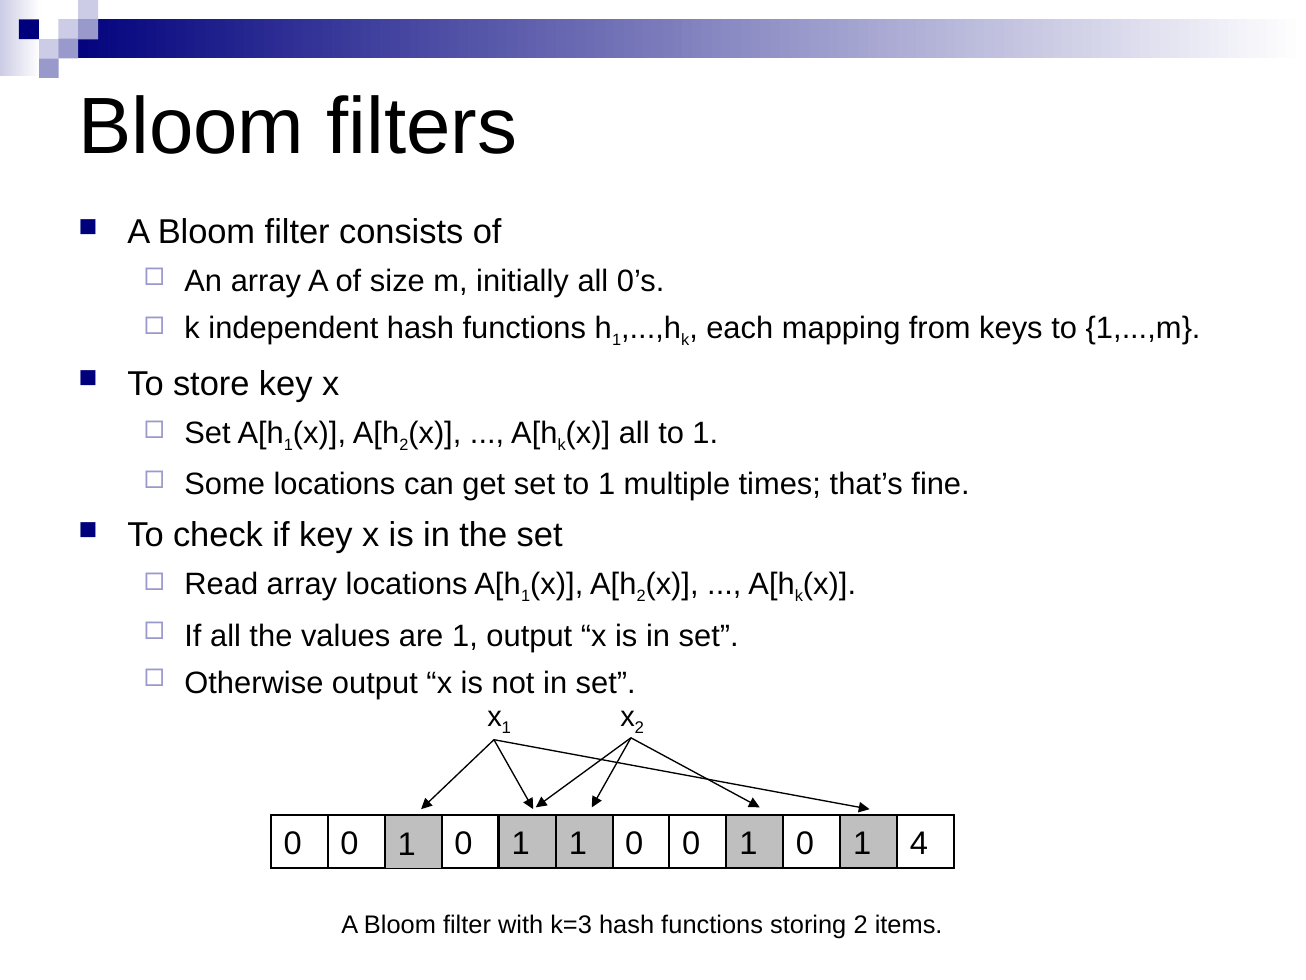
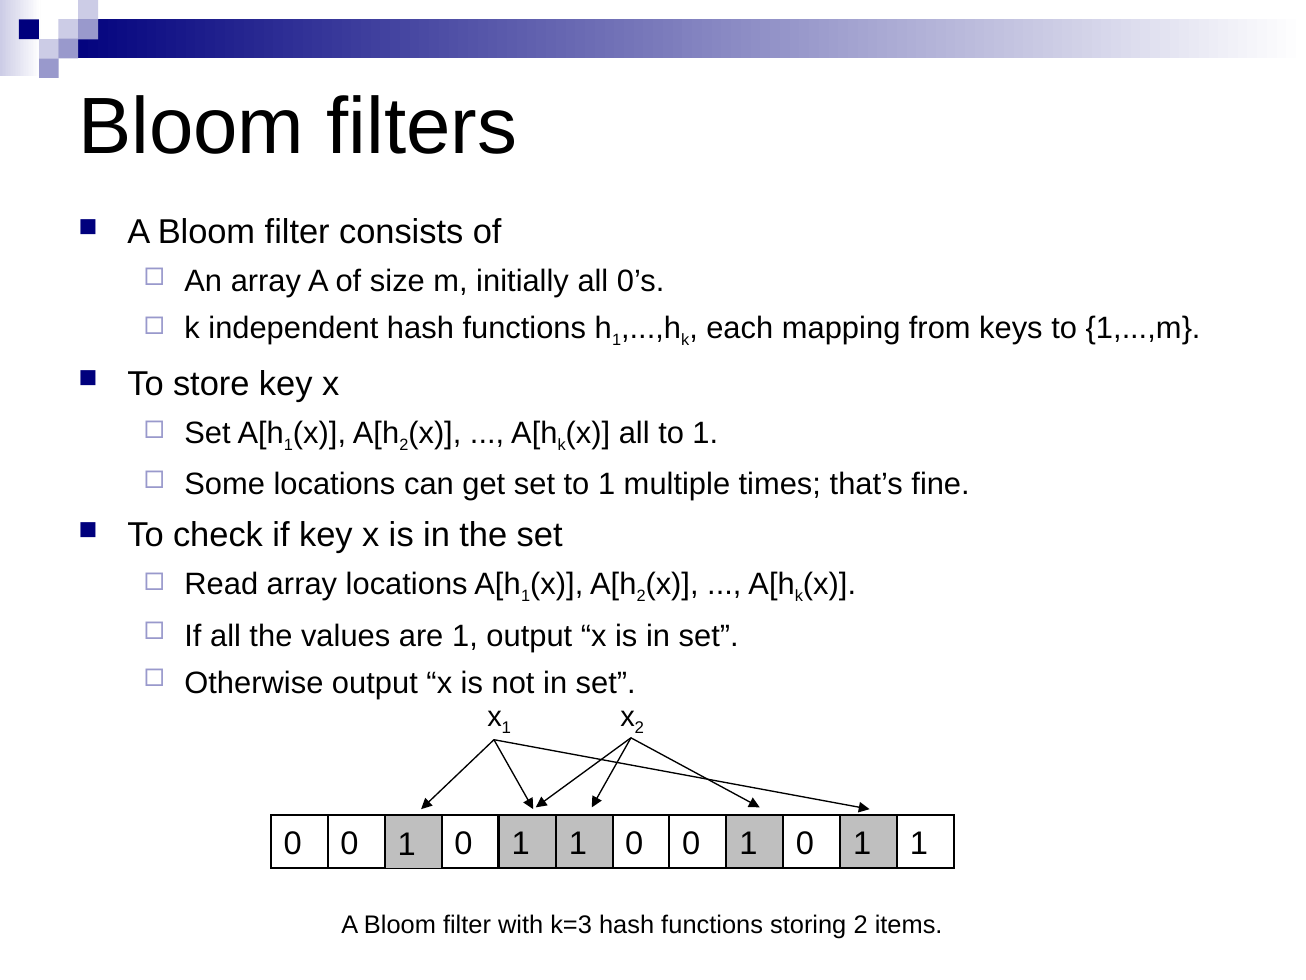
4 at (919, 844): 4 -> 1
